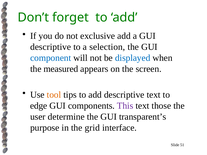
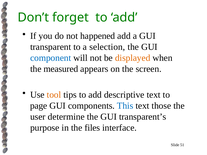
exclusive: exclusive -> happened
descriptive at (51, 47): descriptive -> transparent
displayed colour: blue -> orange
edge: edge -> page
This colour: purple -> blue
grid: grid -> files
